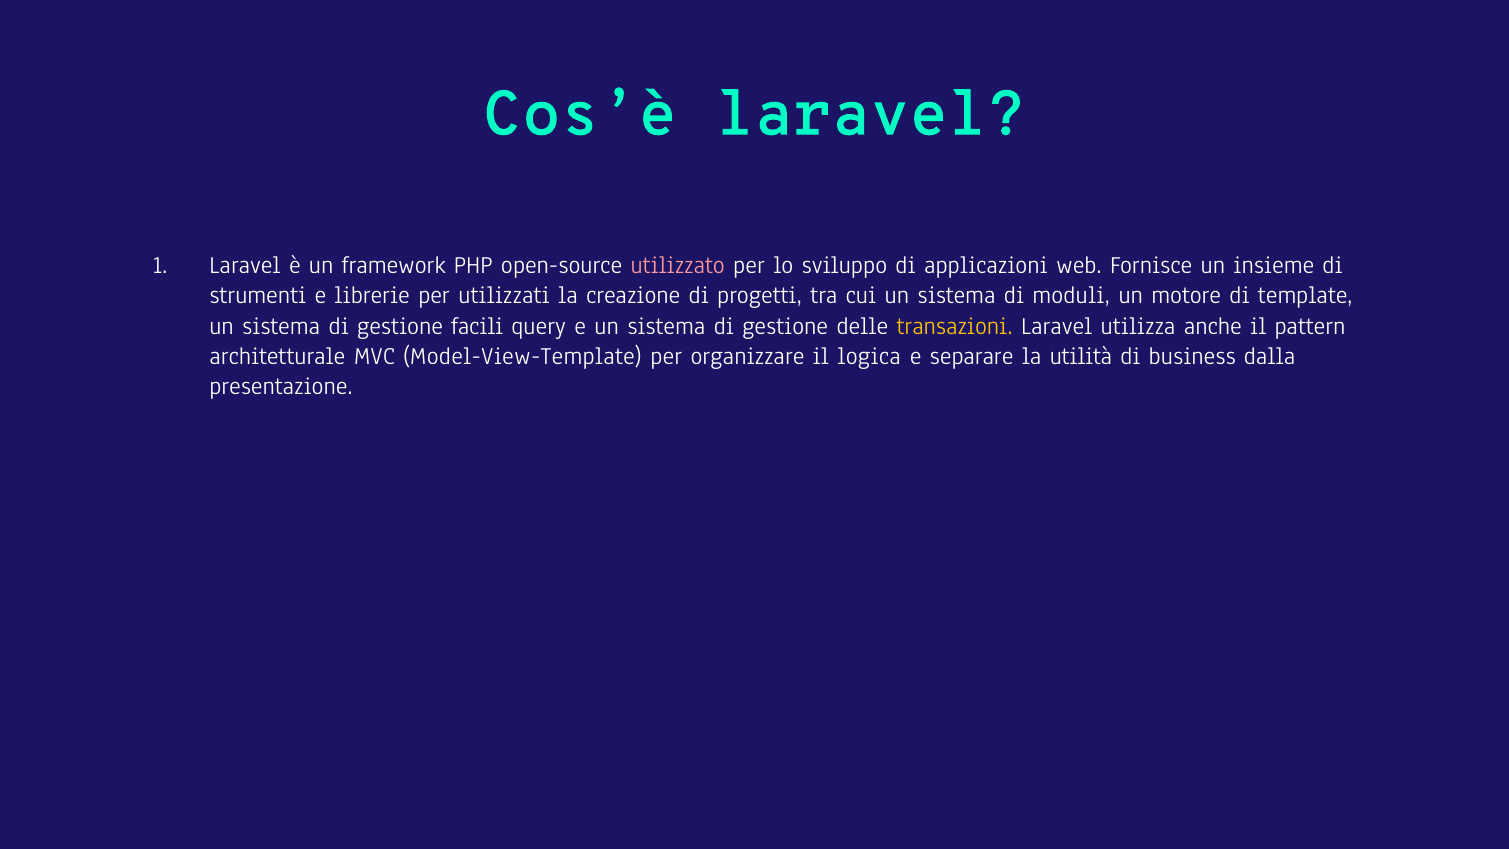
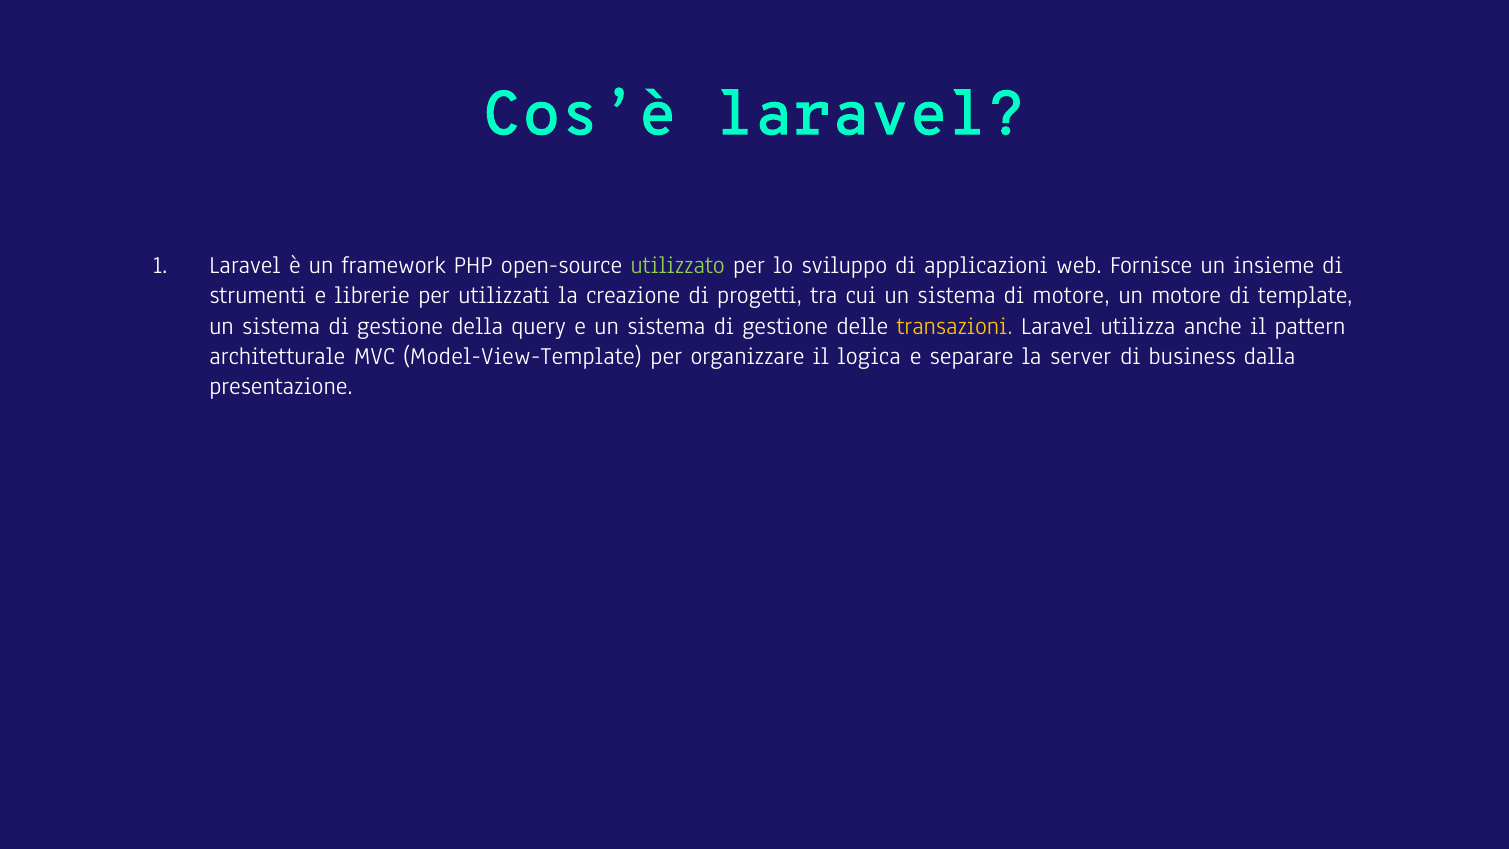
utilizzato colour: pink -> light green
di moduli: moduli -> motore
facili: facili -> della
utilità: utilità -> server
